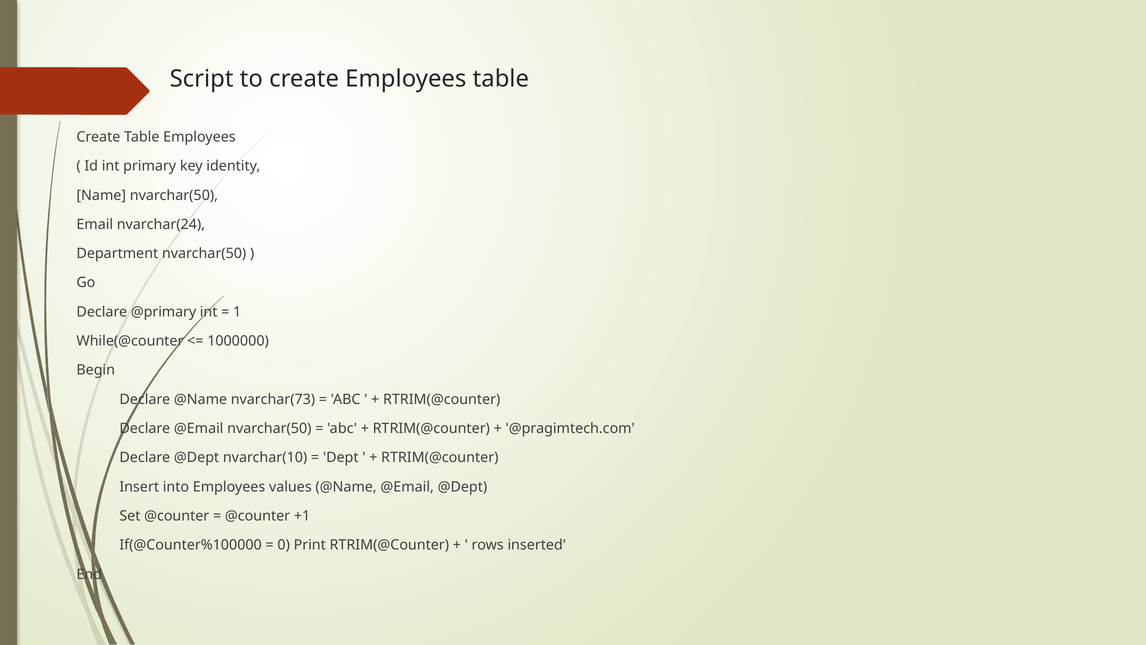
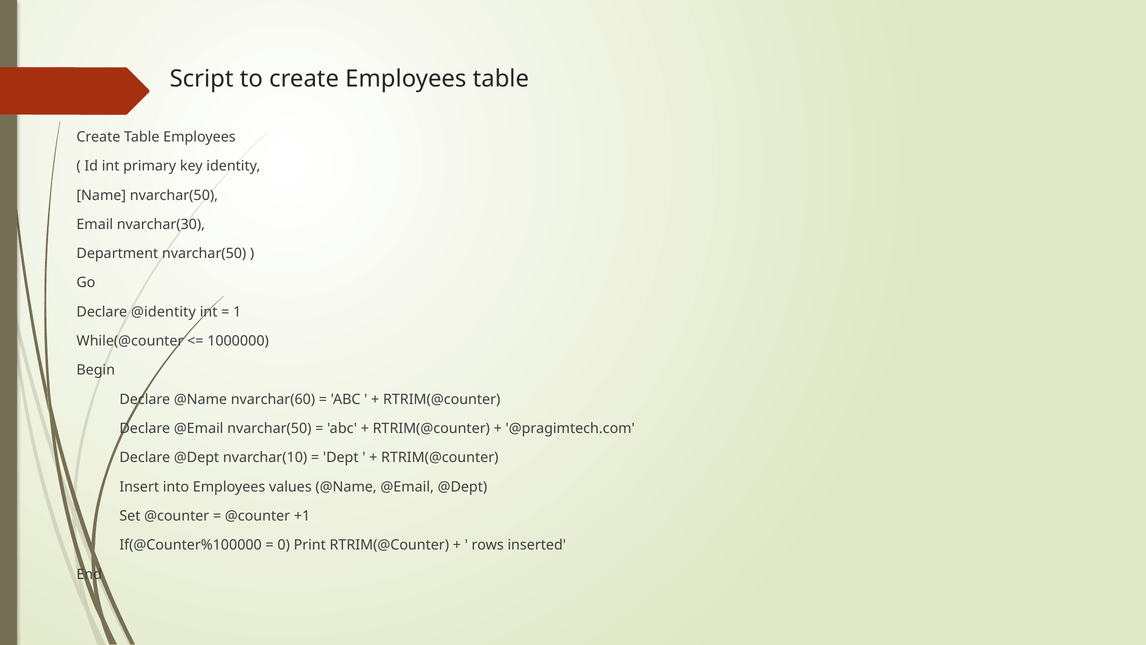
nvarchar(24: nvarchar(24 -> nvarchar(30
@primary: @primary -> @identity
nvarchar(73: nvarchar(73 -> nvarchar(60
